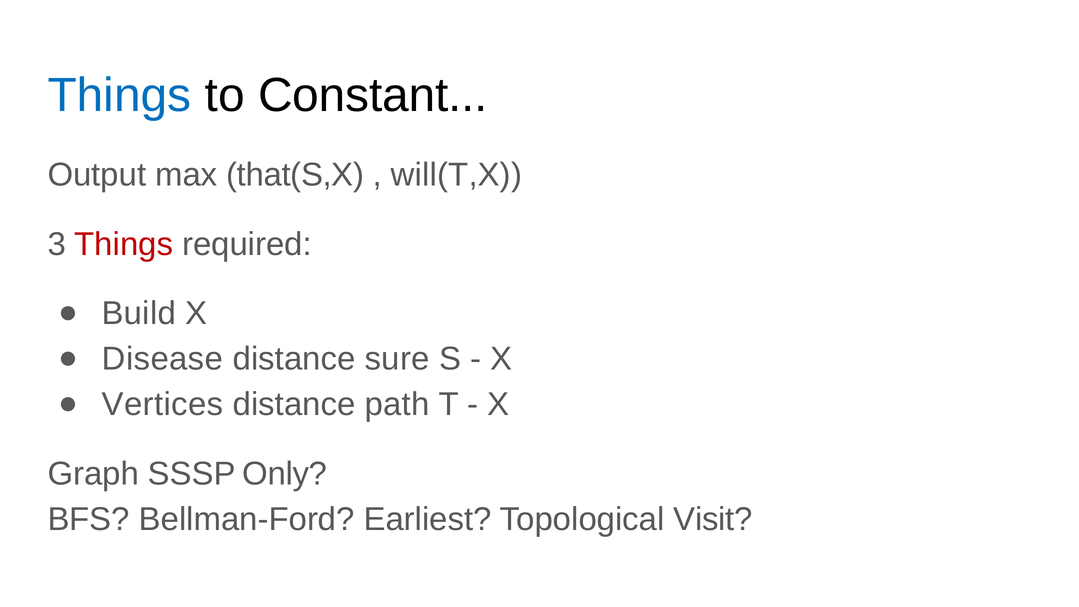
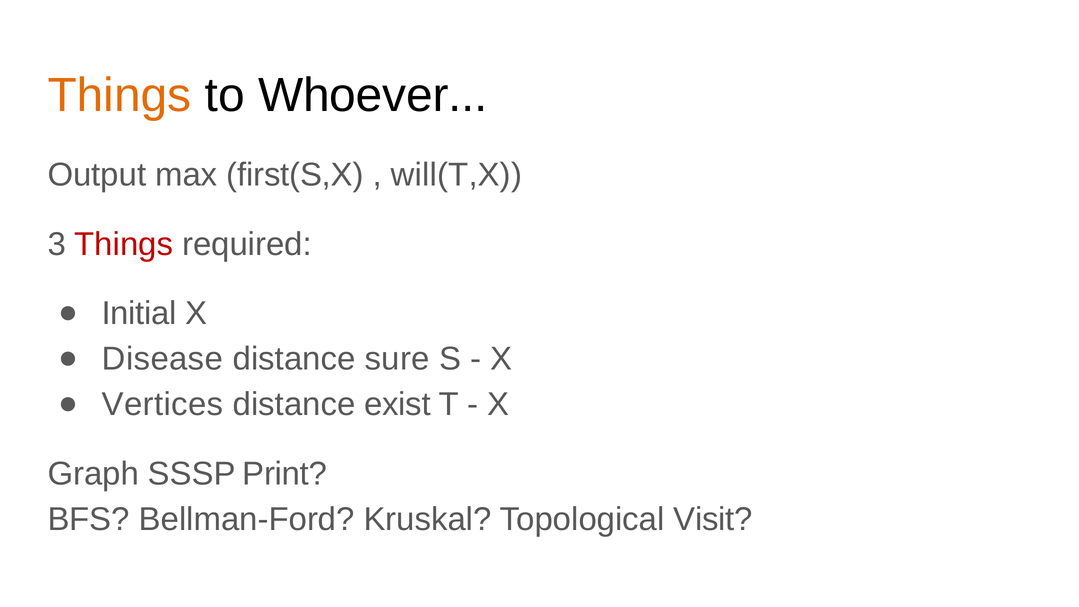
Things at (119, 95) colour: blue -> orange
Constant: Constant -> Whoever
that(S,X: that(S,X -> first(S,X
Build: Build -> Initial
path: path -> exist
Only: Only -> Print
Earliest: Earliest -> Kruskal
